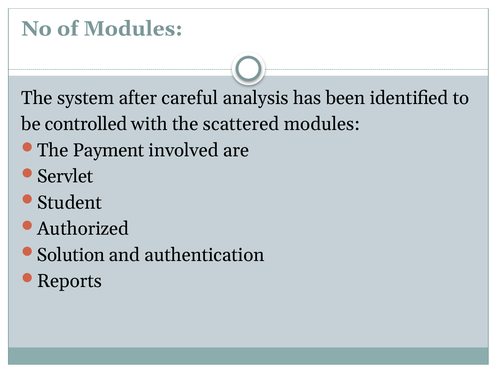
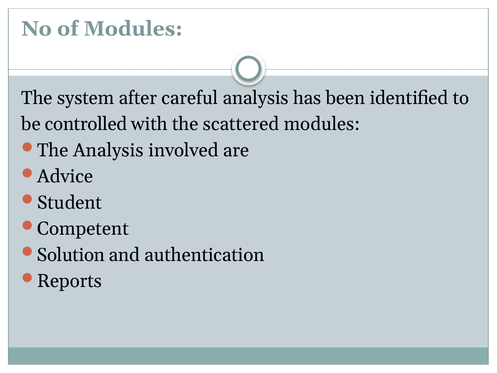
The Payment: Payment -> Analysis
Servlet: Servlet -> Advice
Authorized: Authorized -> Competent
